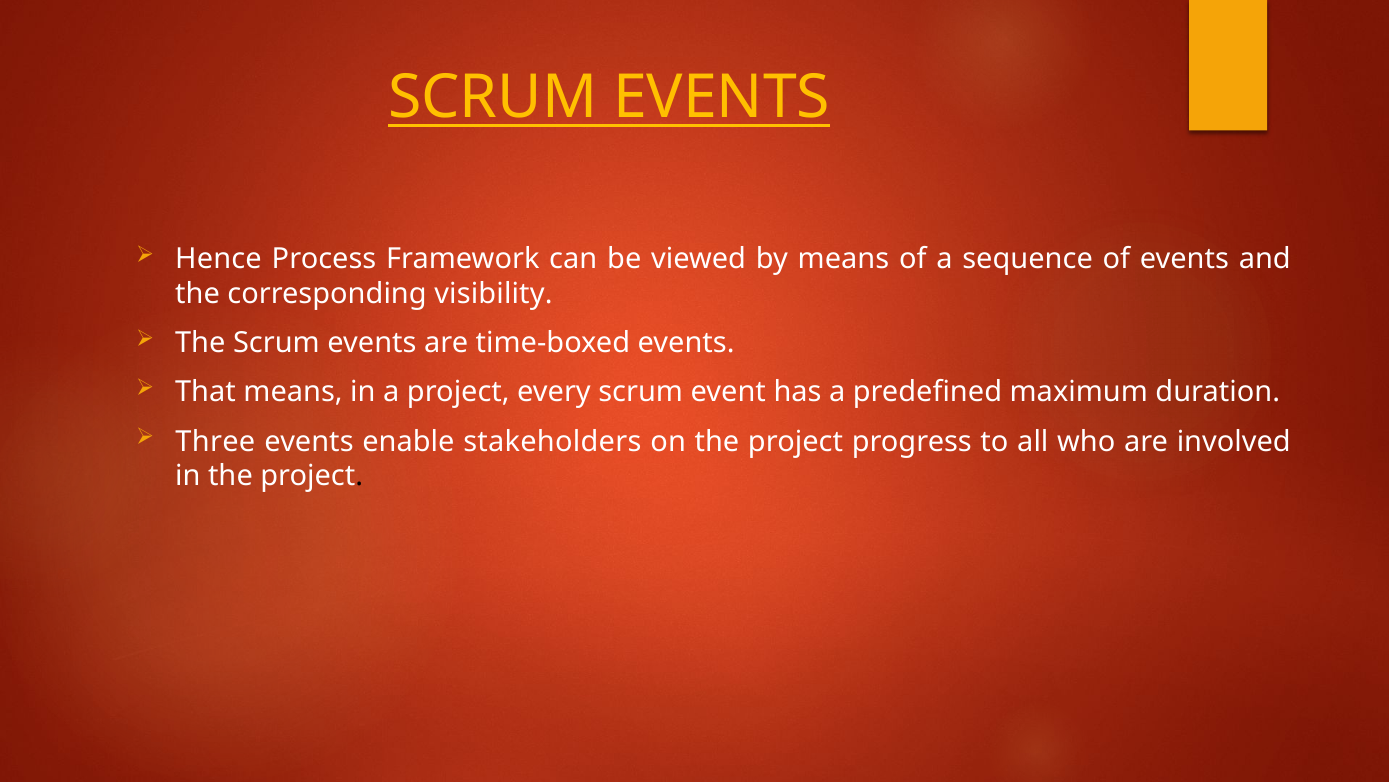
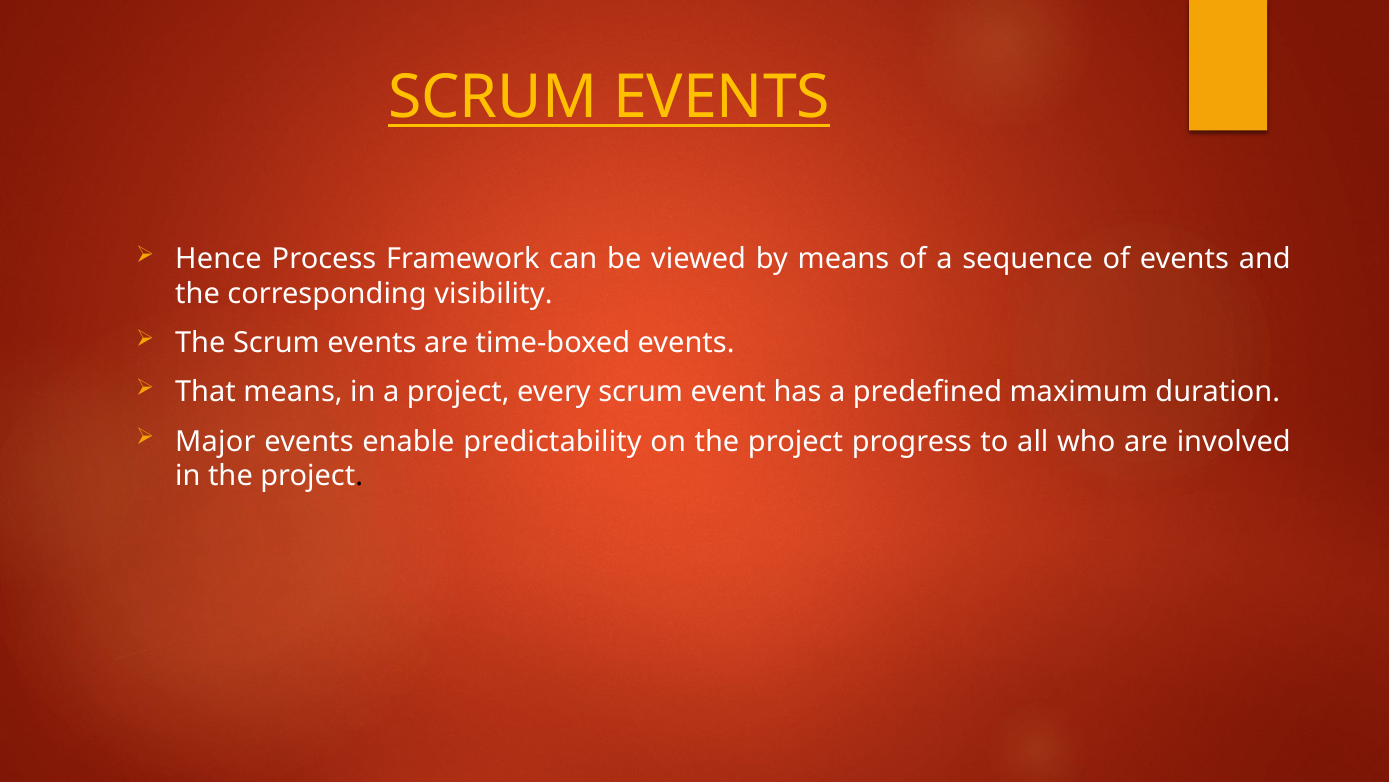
Three: Three -> Major
stakeholders: stakeholders -> predictability
